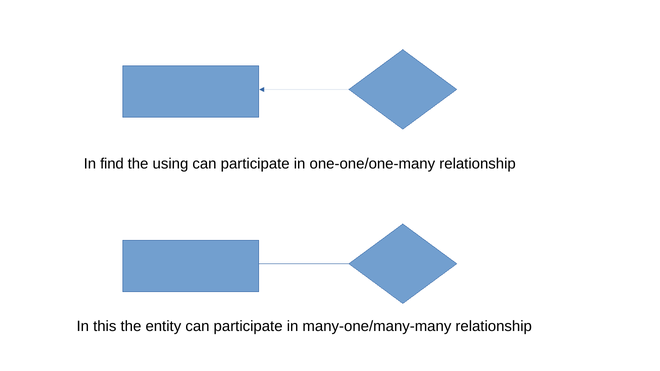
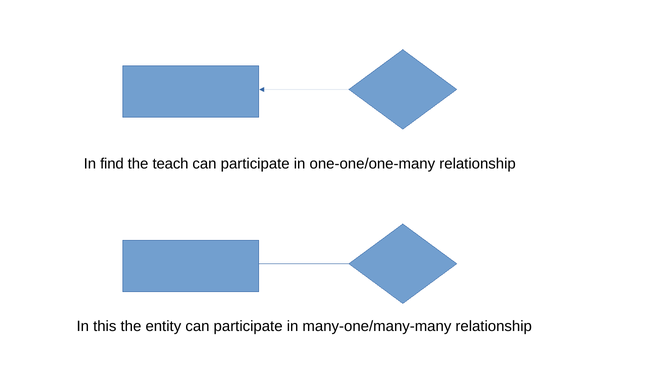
using: using -> teach
